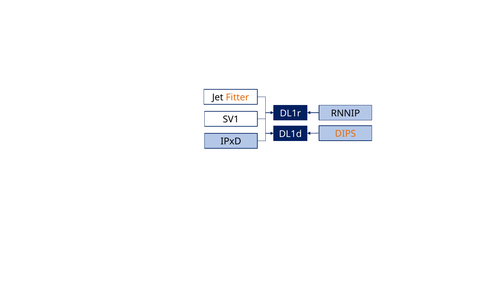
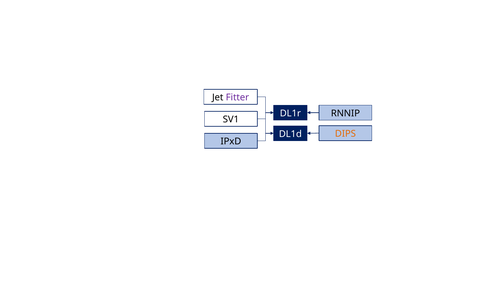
Fitter colour: orange -> purple
